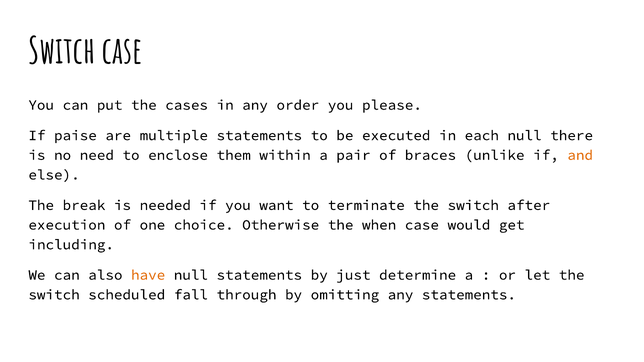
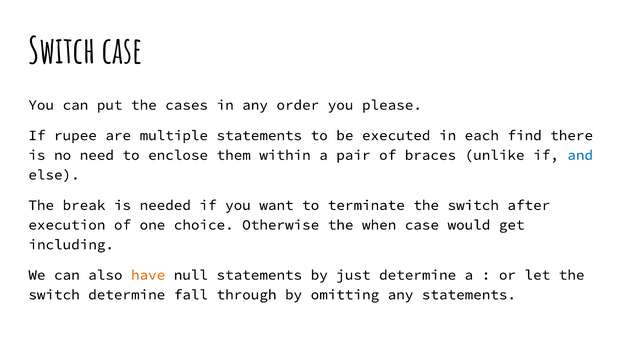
paise: paise -> rupee
each null: null -> find
and colour: orange -> blue
switch scheduled: scheduled -> determine
